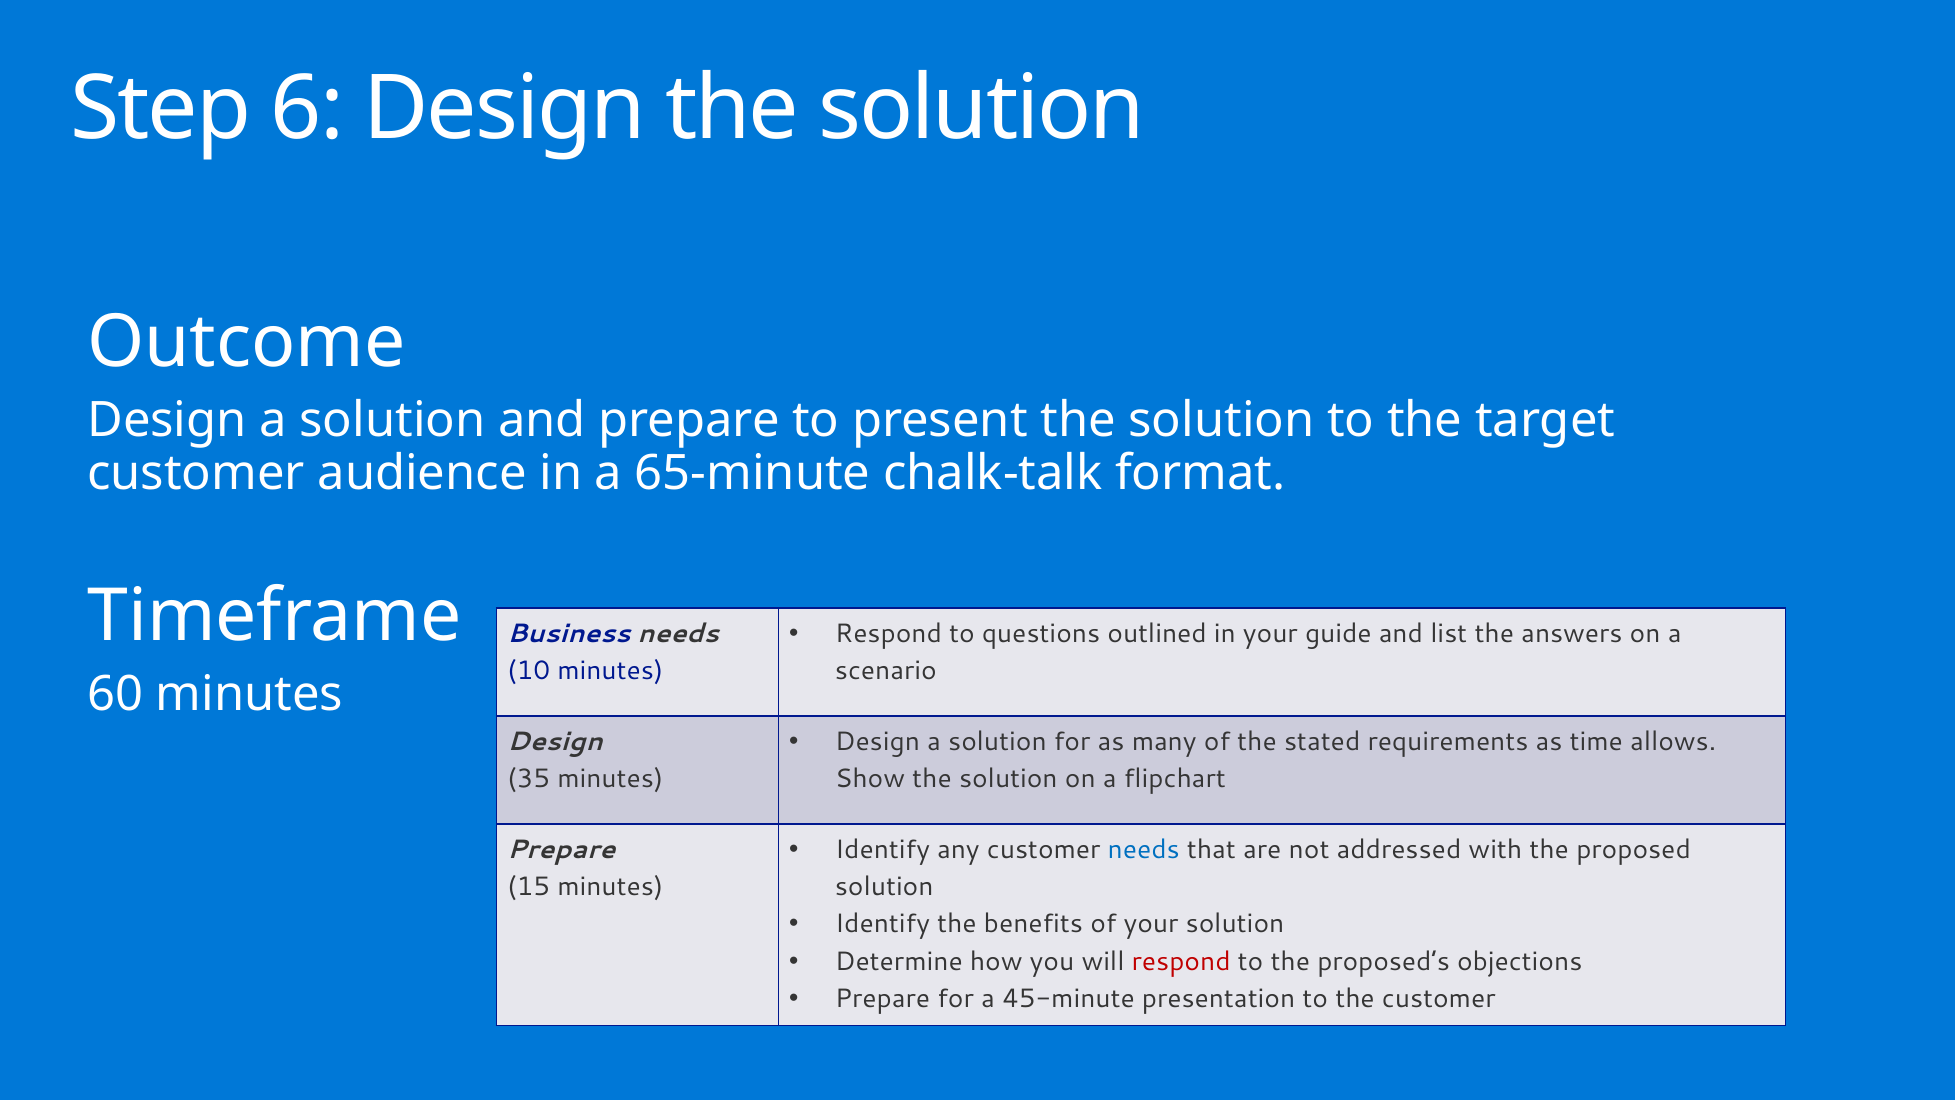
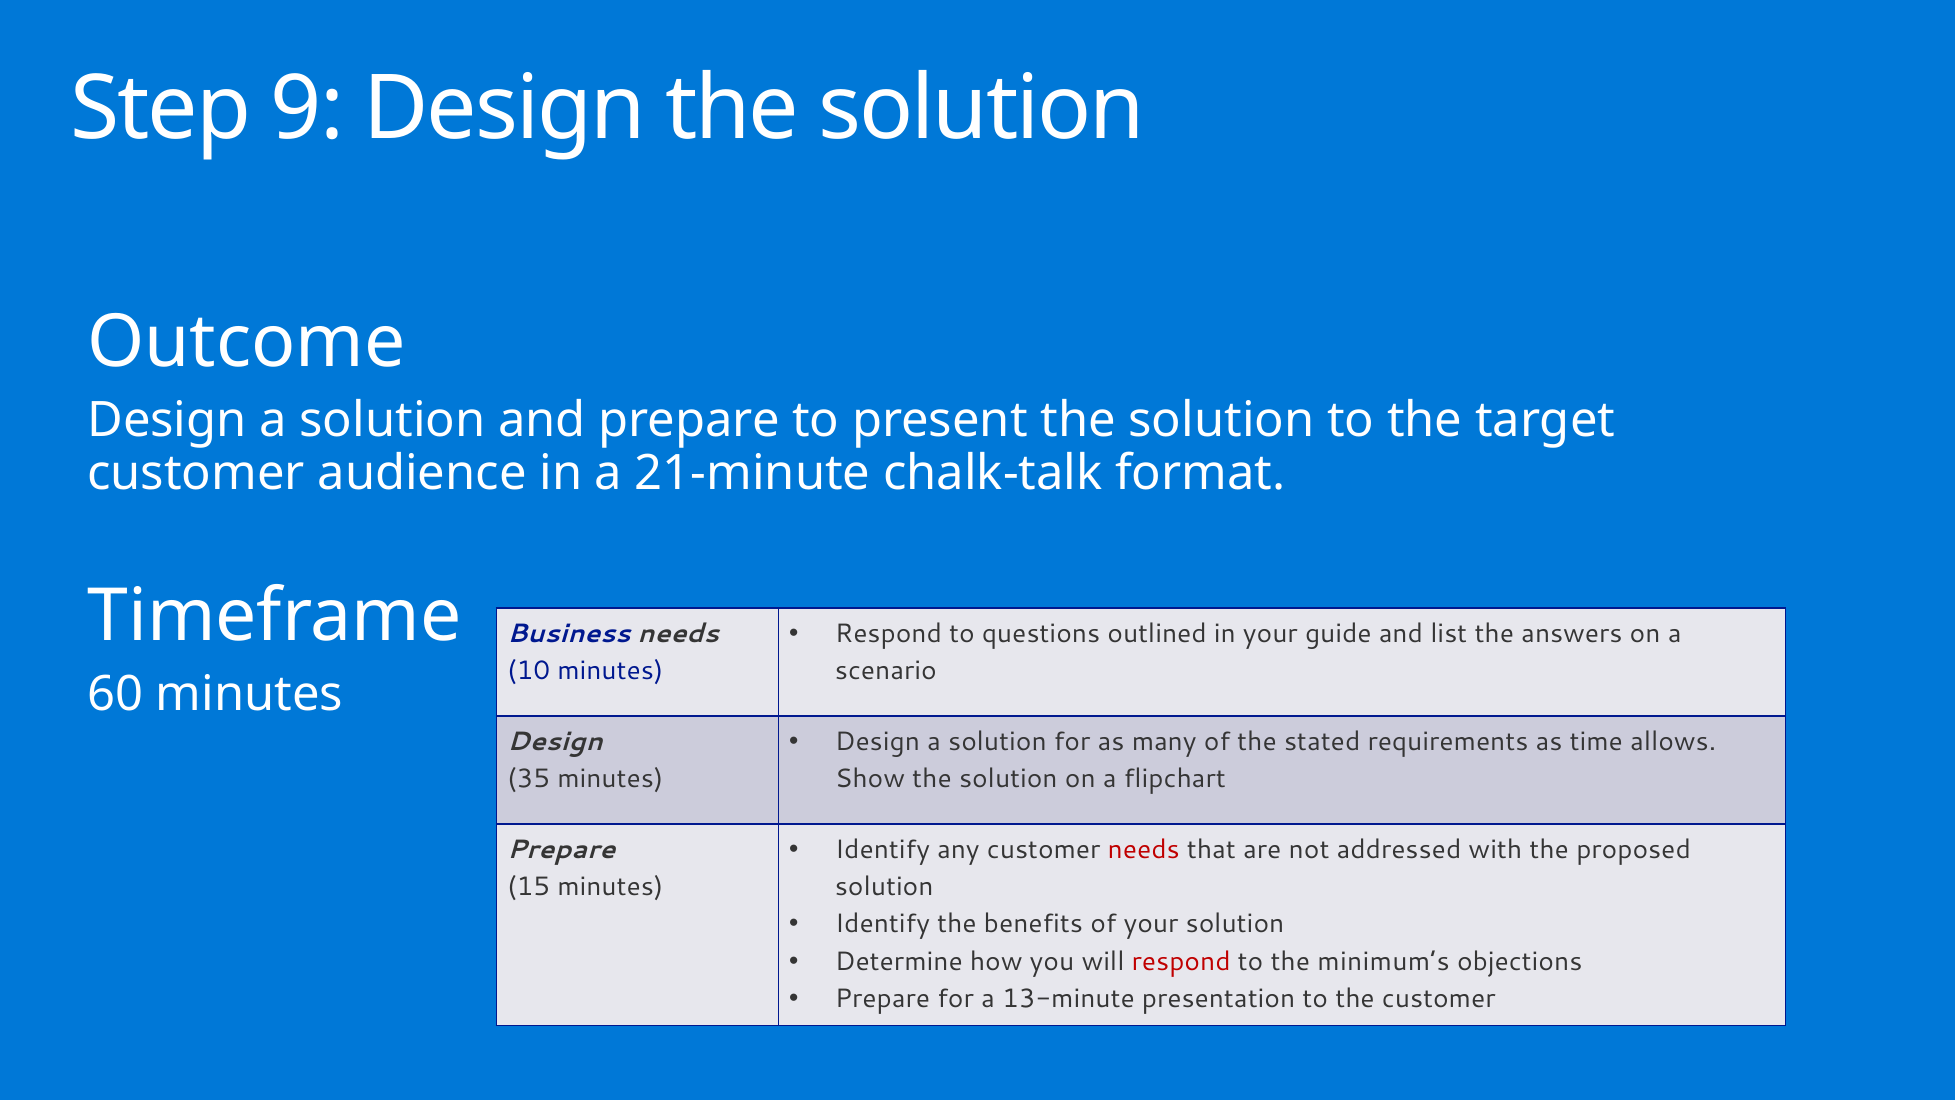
6: 6 -> 9
65-minute: 65-minute -> 21-minute
needs at (1144, 849) colour: blue -> red
proposed’s: proposed’s -> minimum’s
45-minute: 45-minute -> 13-minute
